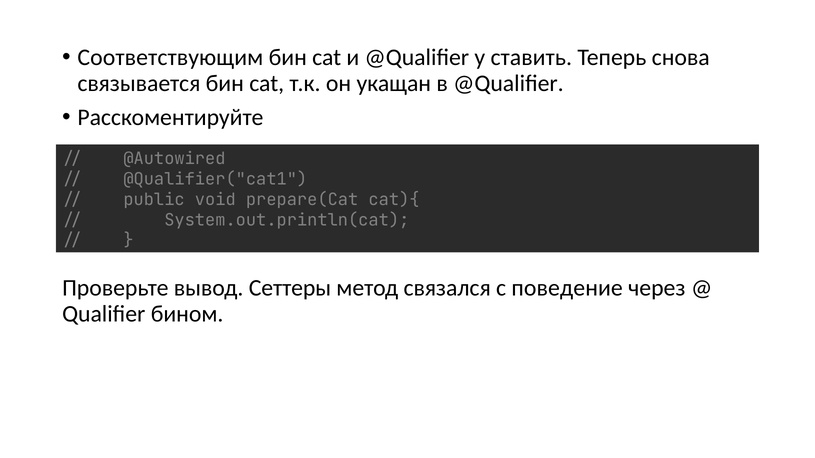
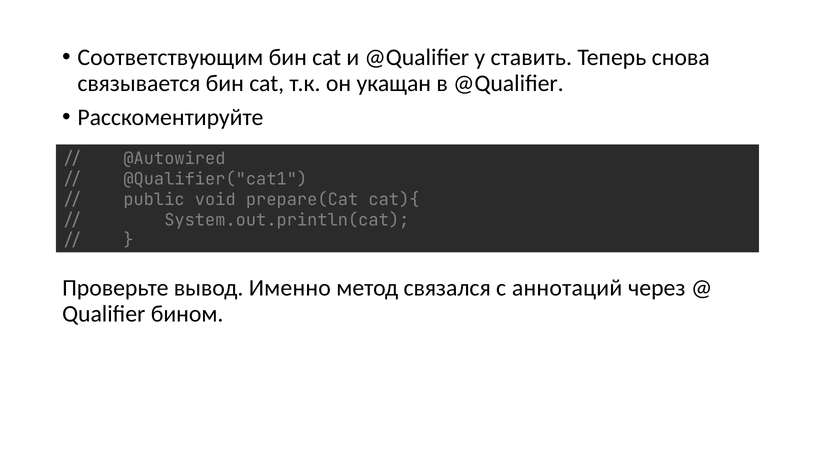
Сеттеры: Сеттеры -> Именно
поведение: поведение -> аннотаций
